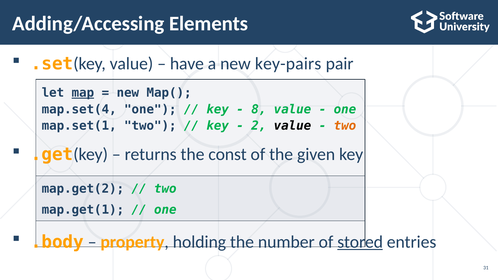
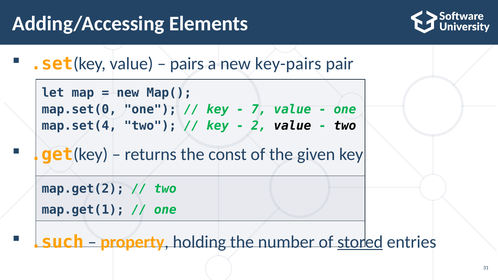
have: have -> pairs
map underline: present -> none
map.set(4: map.set(4 -> map.set(0
8: 8 -> 7
map.set(1: map.set(1 -> map.set(4
two at (345, 126) colour: orange -> black
.body: .body -> .such
